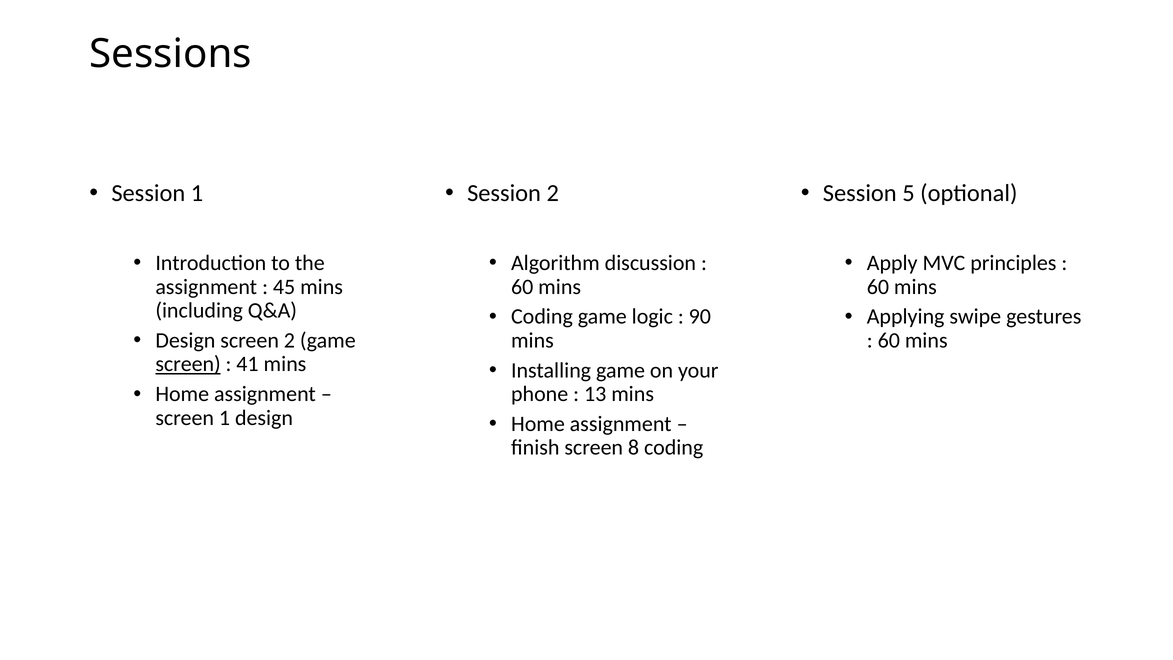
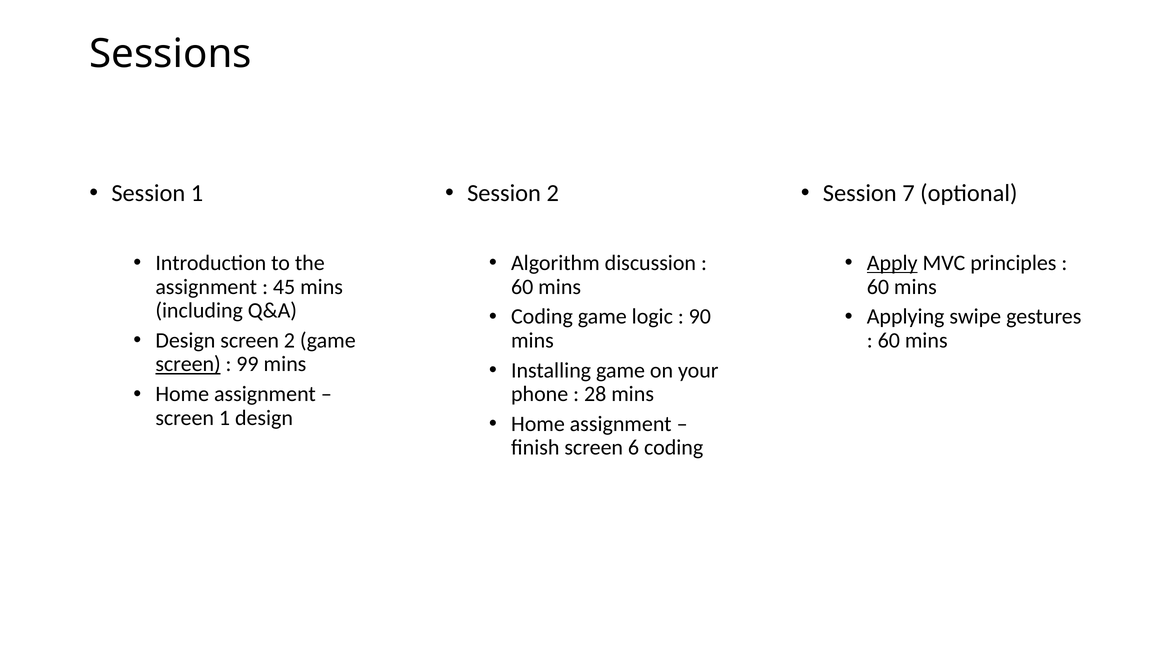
5: 5 -> 7
Apply underline: none -> present
41: 41 -> 99
13: 13 -> 28
8: 8 -> 6
